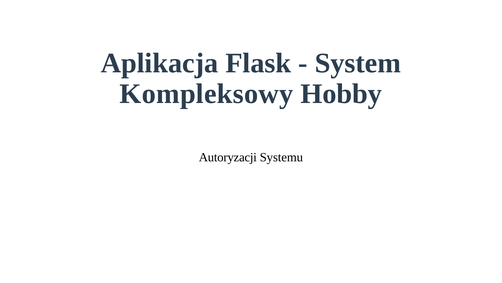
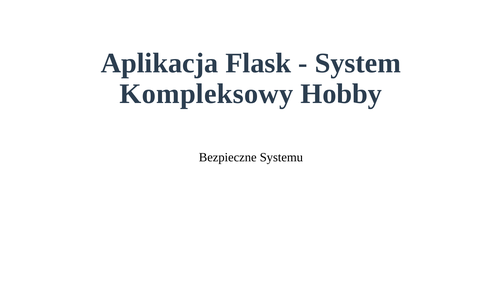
Autoryzacji: Autoryzacji -> Bezpieczne
